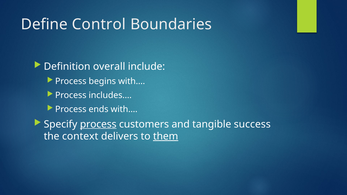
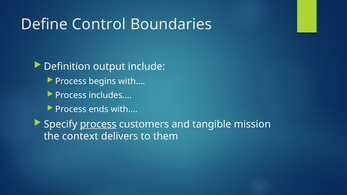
overall: overall -> output
success: success -> mission
them underline: present -> none
